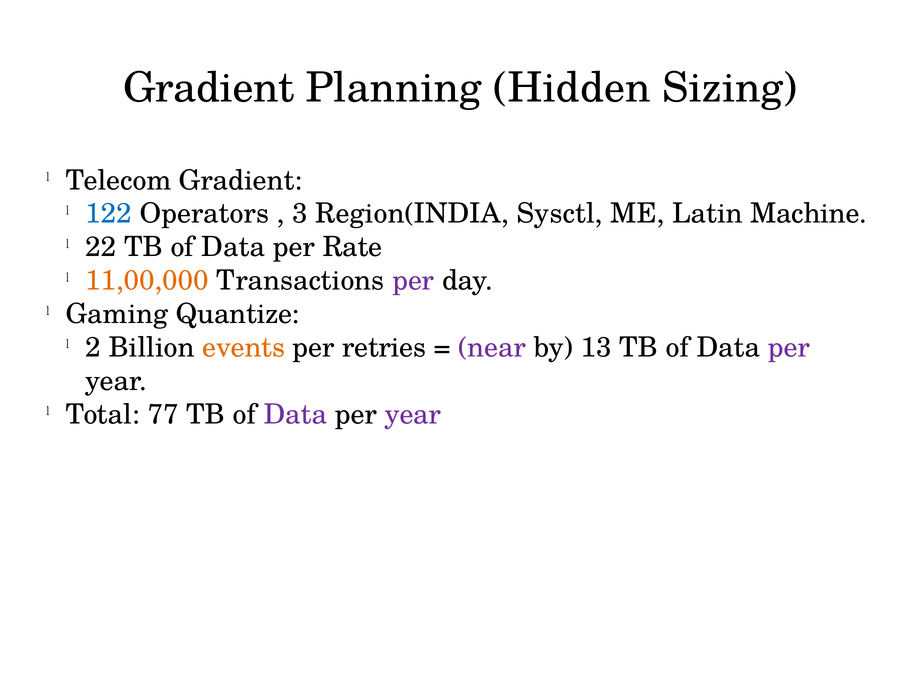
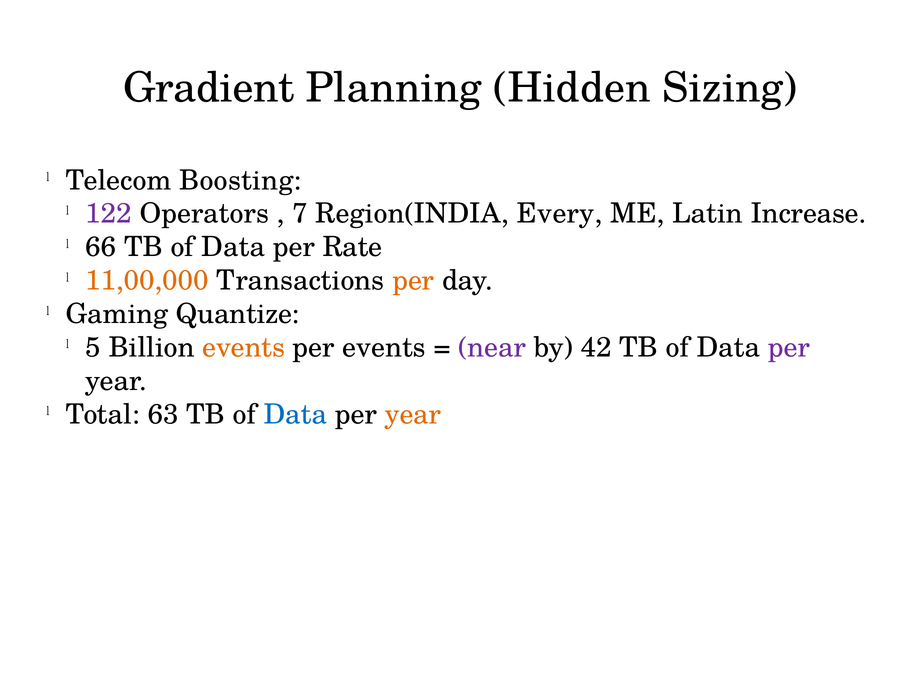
Telecom Gradient: Gradient -> Boosting
122 colour: blue -> purple
3: 3 -> 7
Sysctl: Sysctl -> Every
Machine: Machine -> Increase
22: 22 -> 66
per at (413, 280) colour: purple -> orange
2: 2 -> 5
per retries: retries -> events
13: 13 -> 42
77: 77 -> 63
Data at (295, 414) colour: purple -> blue
year at (413, 414) colour: purple -> orange
